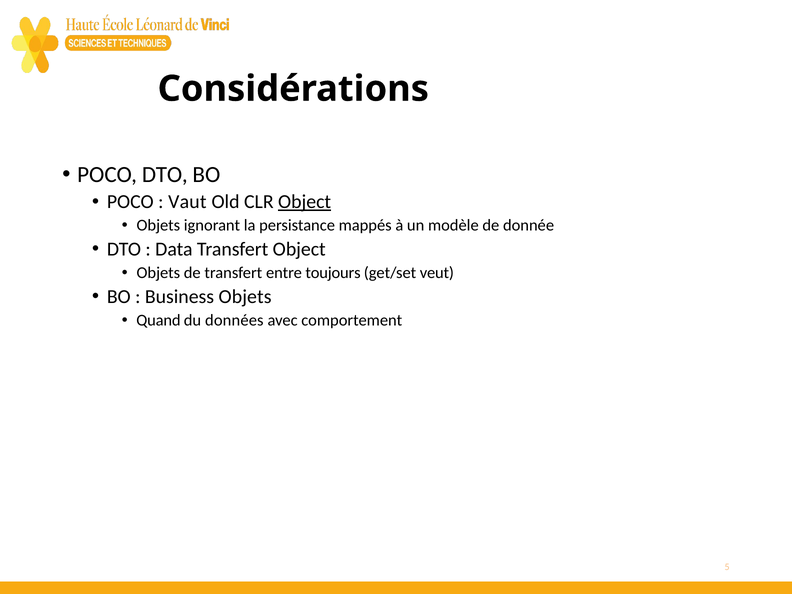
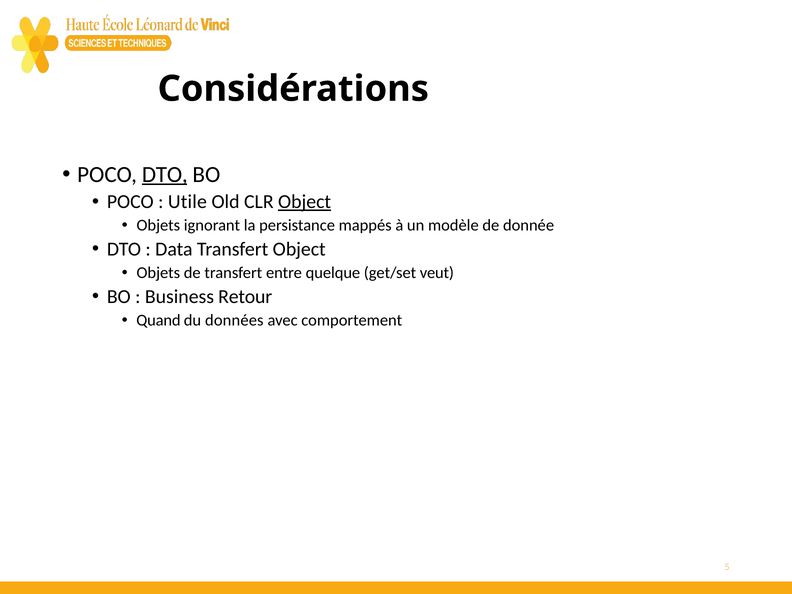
DTO at (165, 174) underline: none -> present
Vaut: Vaut -> Utile
toujours: toujours -> quelque
Business Objets: Objets -> Retour
